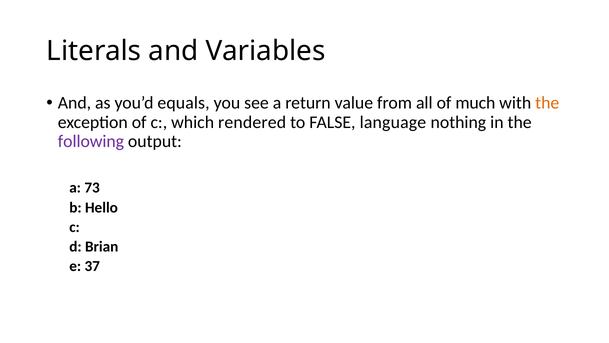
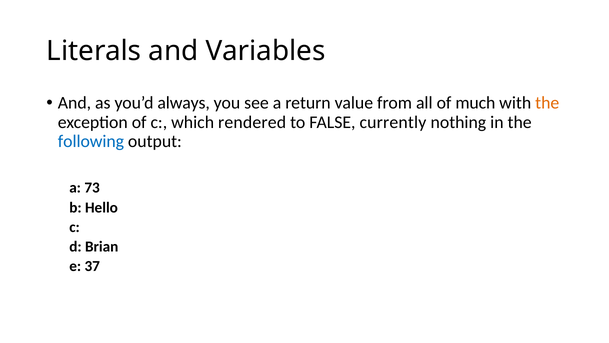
equals: equals -> always
language: language -> currently
following colour: purple -> blue
